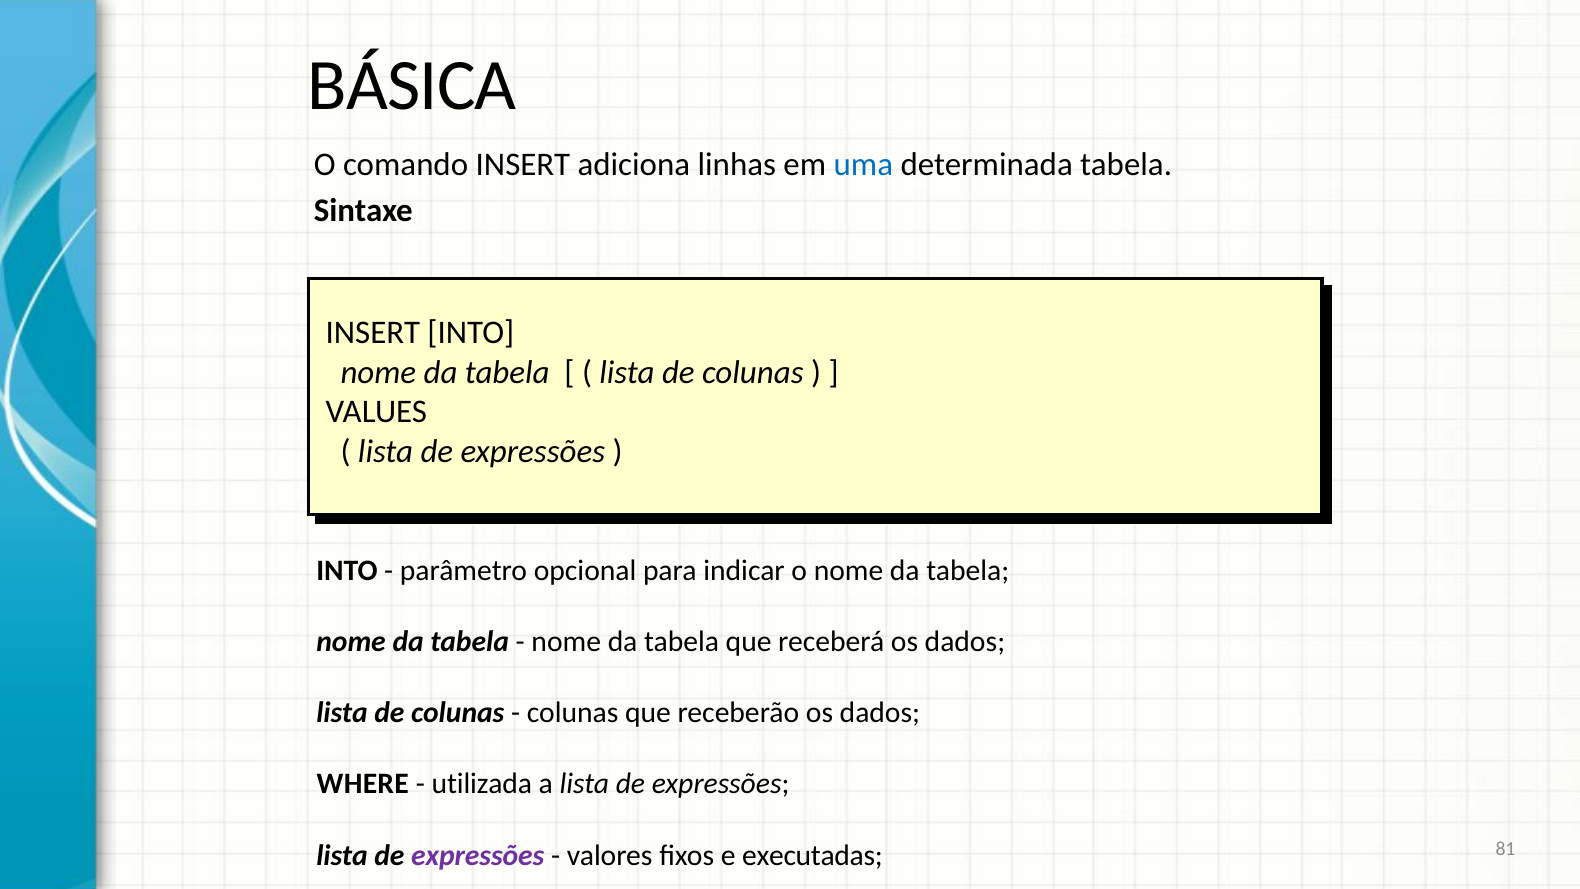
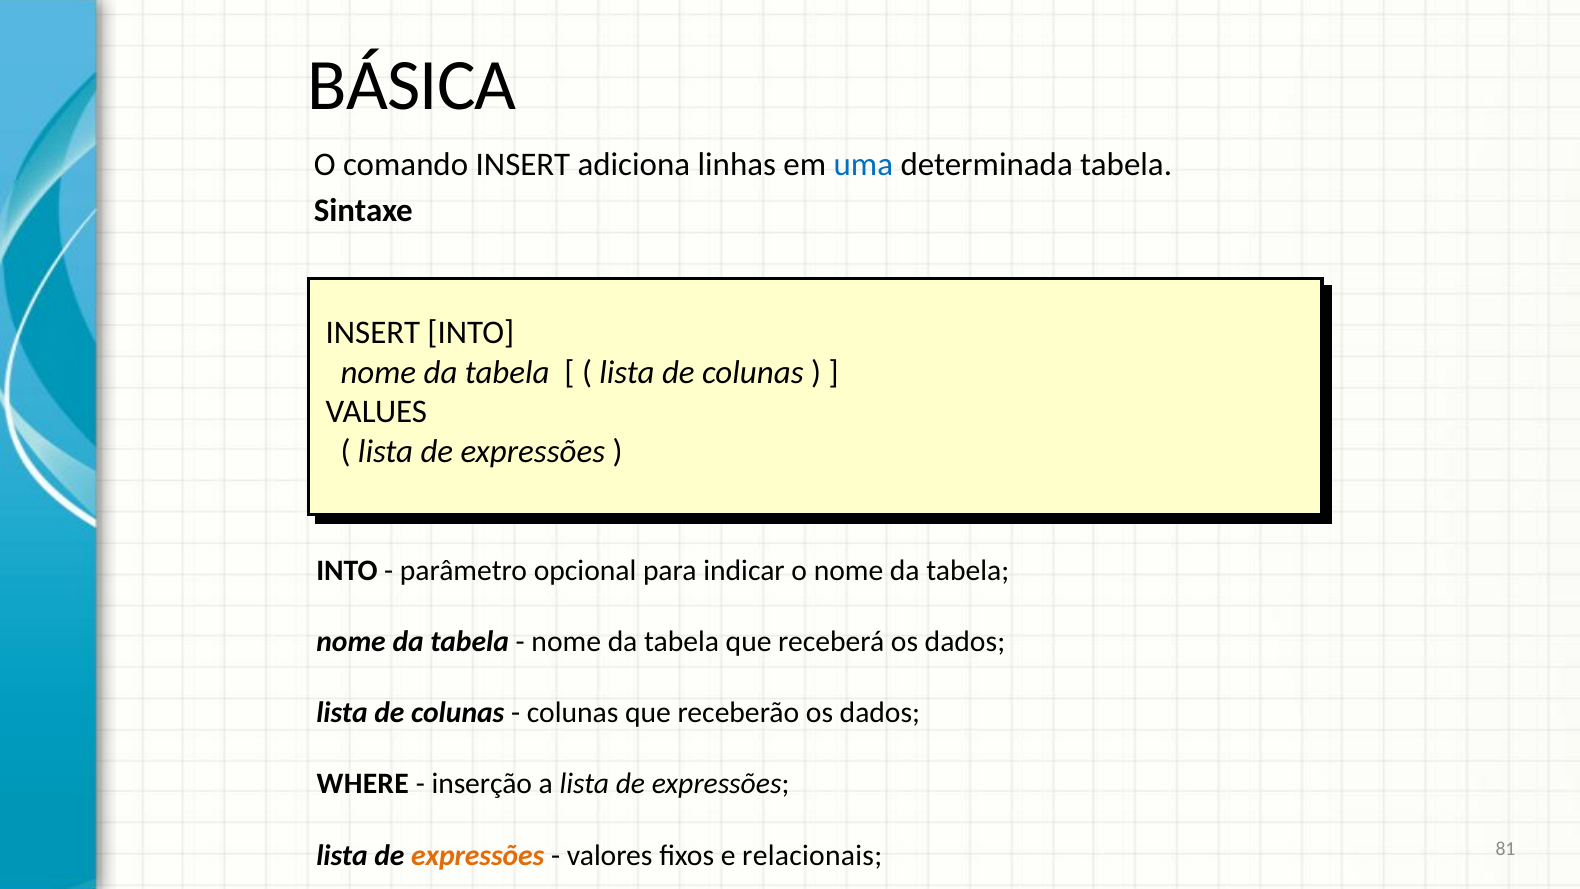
utilizada: utilizada -> inserção
expressões at (478, 855) colour: purple -> orange
executadas: executadas -> relacionais
